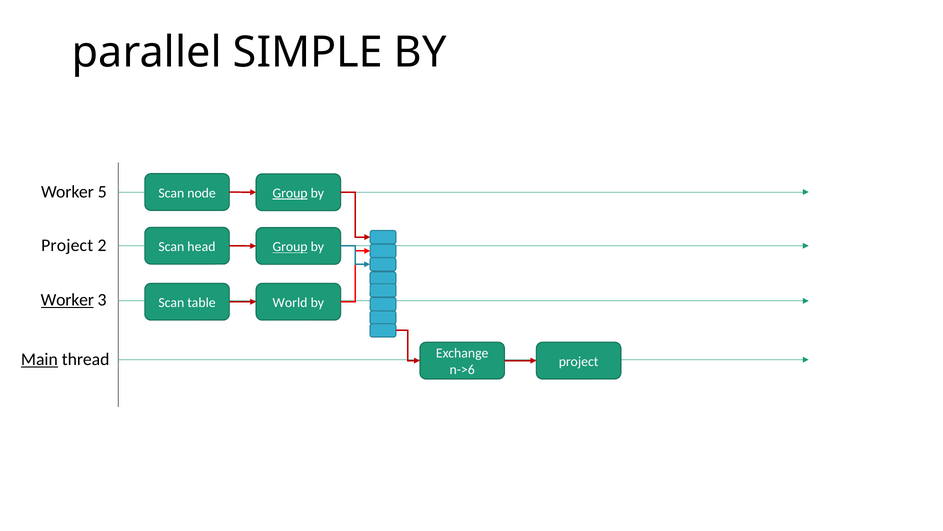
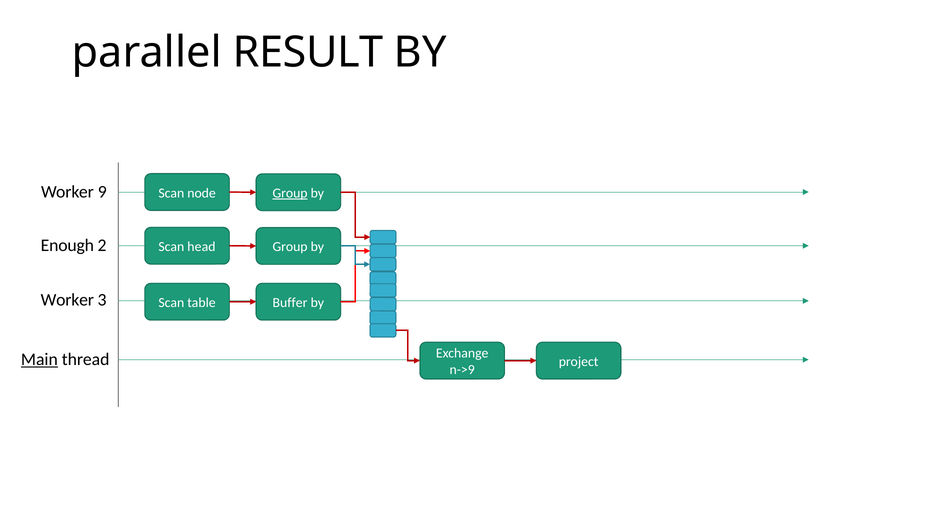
SIMPLE: SIMPLE -> RESULT
5: 5 -> 9
Project at (67, 245): Project -> Enough
Group at (290, 247) underline: present -> none
Worker at (67, 300) underline: present -> none
World: World -> Buffer
n->6: n->6 -> n->9
